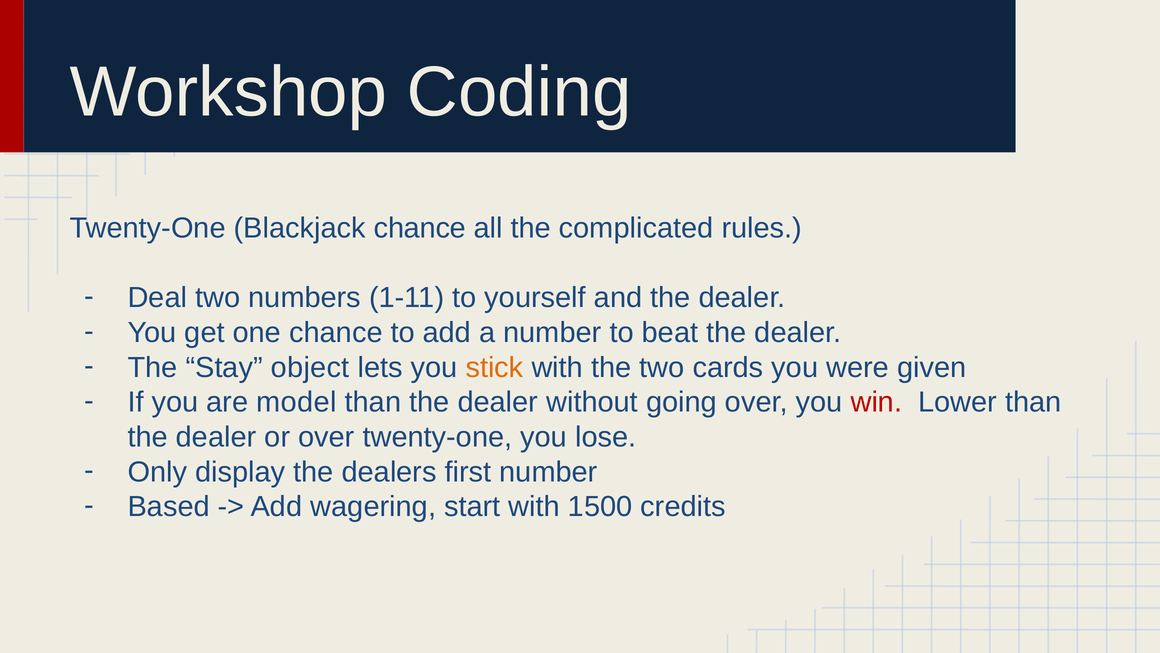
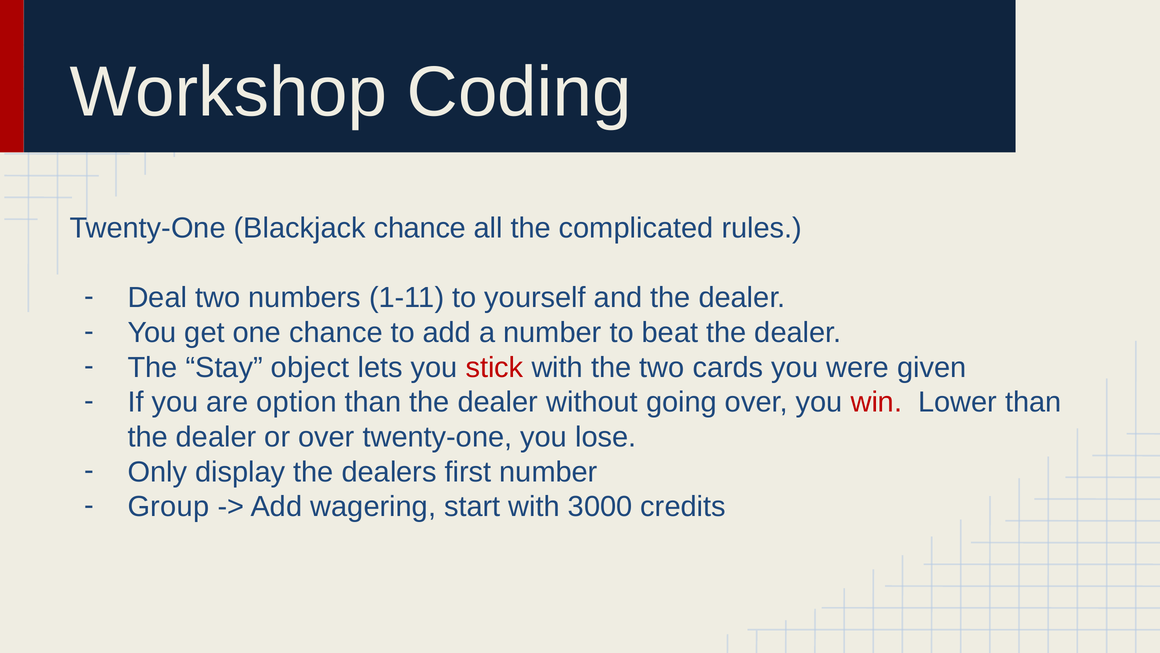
stick colour: orange -> red
model: model -> option
Based: Based -> Group
1500: 1500 -> 3000
